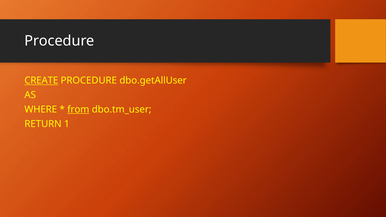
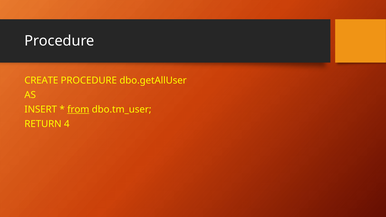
CREATE underline: present -> none
WHERE: WHERE -> INSERT
1: 1 -> 4
